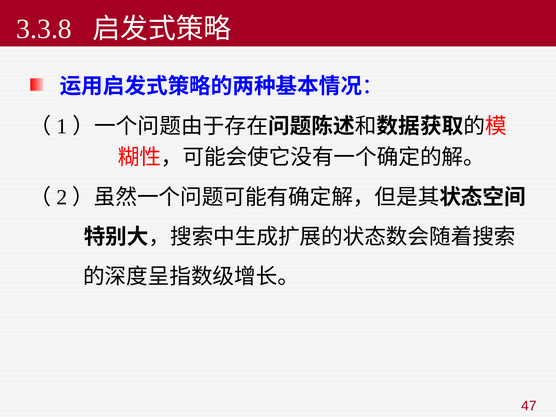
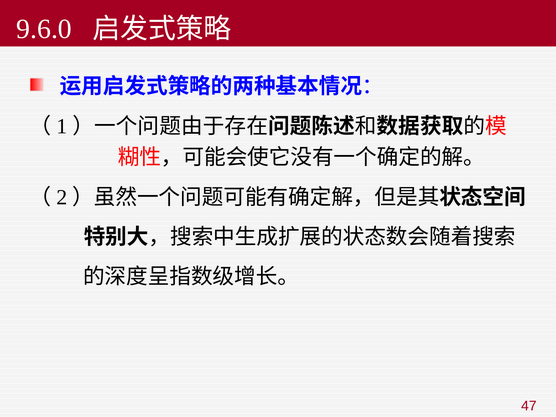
3.3.8: 3.3.8 -> 9.6.0
